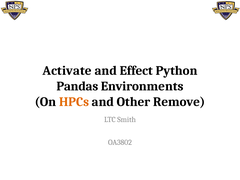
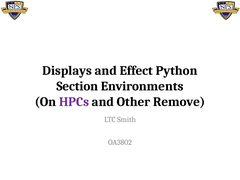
Activate: Activate -> Displays
Pandas: Pandas -> Section
HPCs colour: orange -> purple
